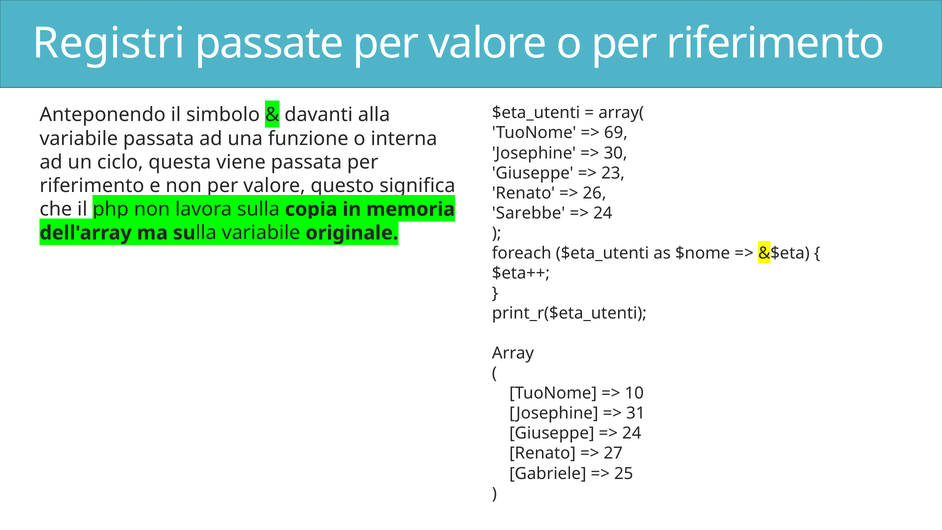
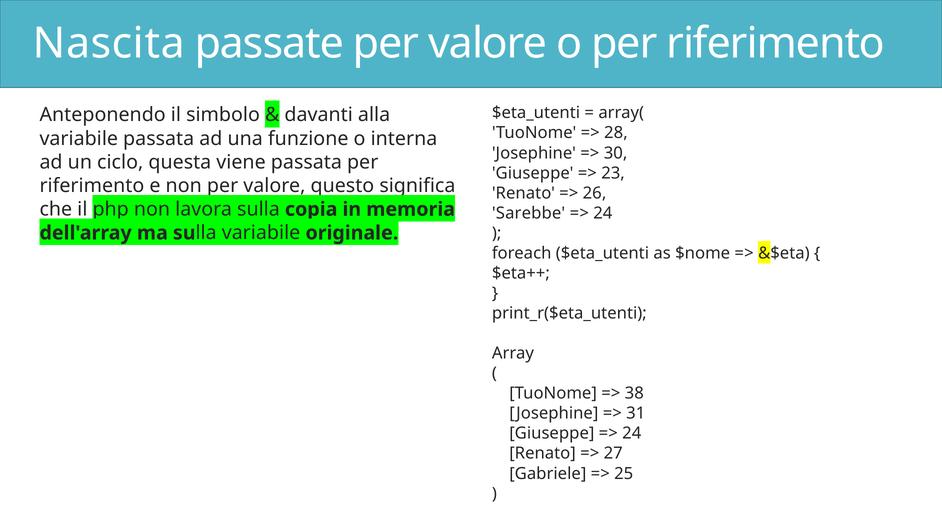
Registri: Registri -> Nascita
69: 69 -> 28
10: 10 -> 38
